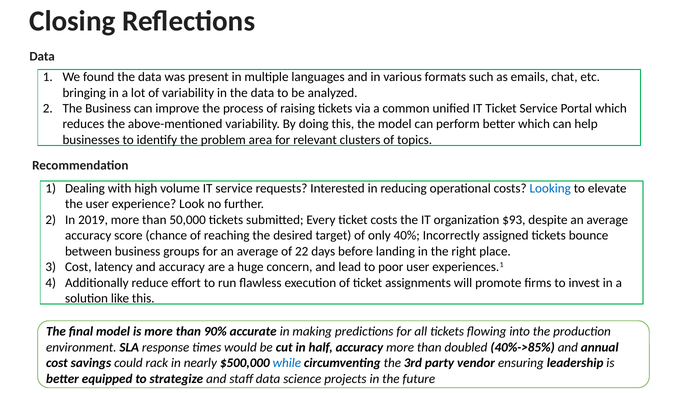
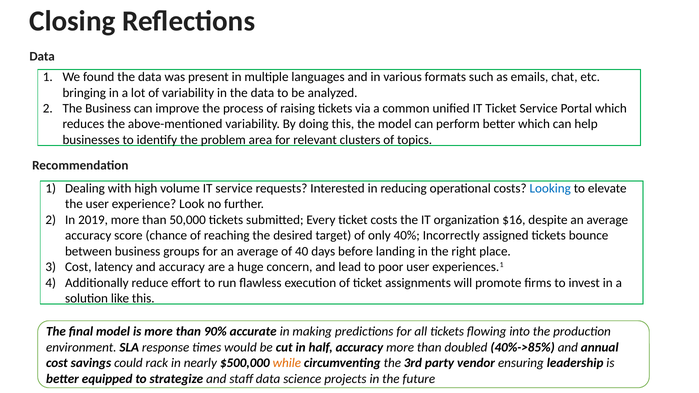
$93: $93 -> $16
22: 22 -> 40
while colour: blue -> orange
